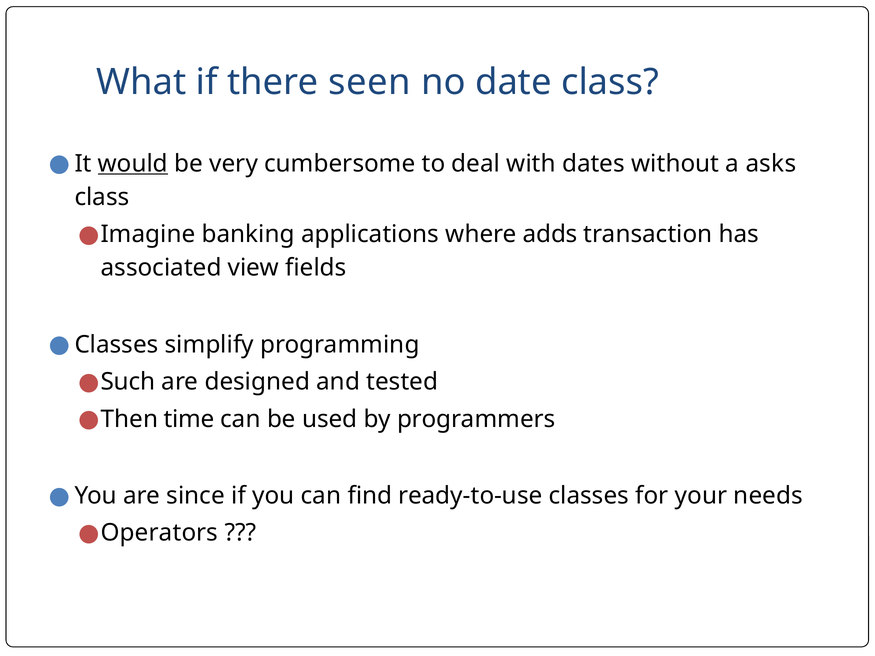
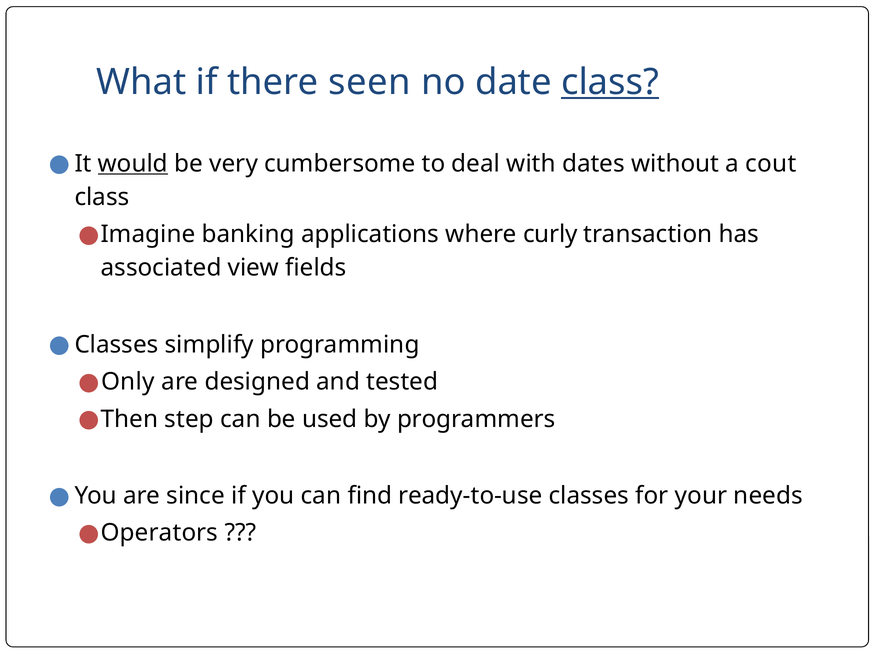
class at (610, 82) underline: none -> present
asks: asks -> cout
adds: adds -> curly
Such: Such -> Only
time: time -> step
